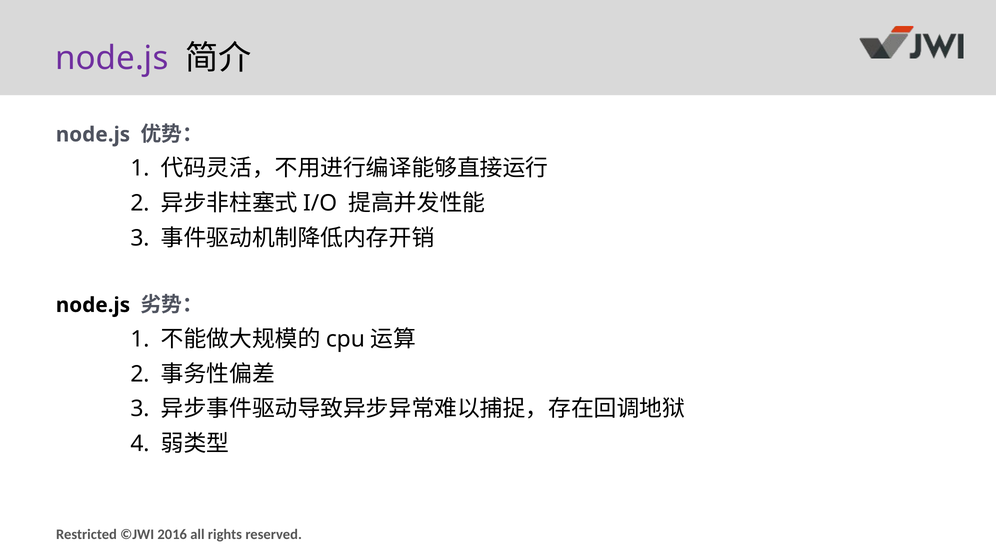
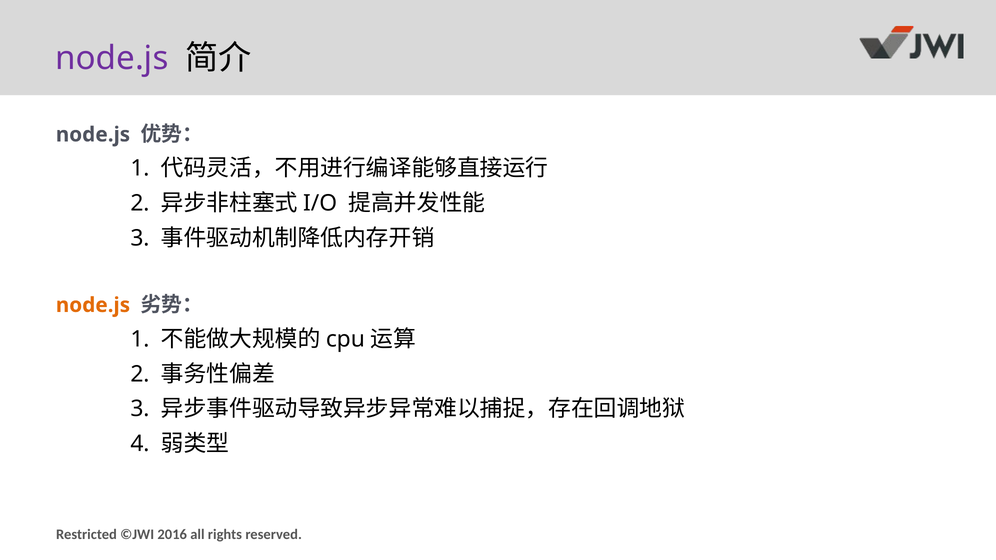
node.js at (93, 305) colour: black -> orange
